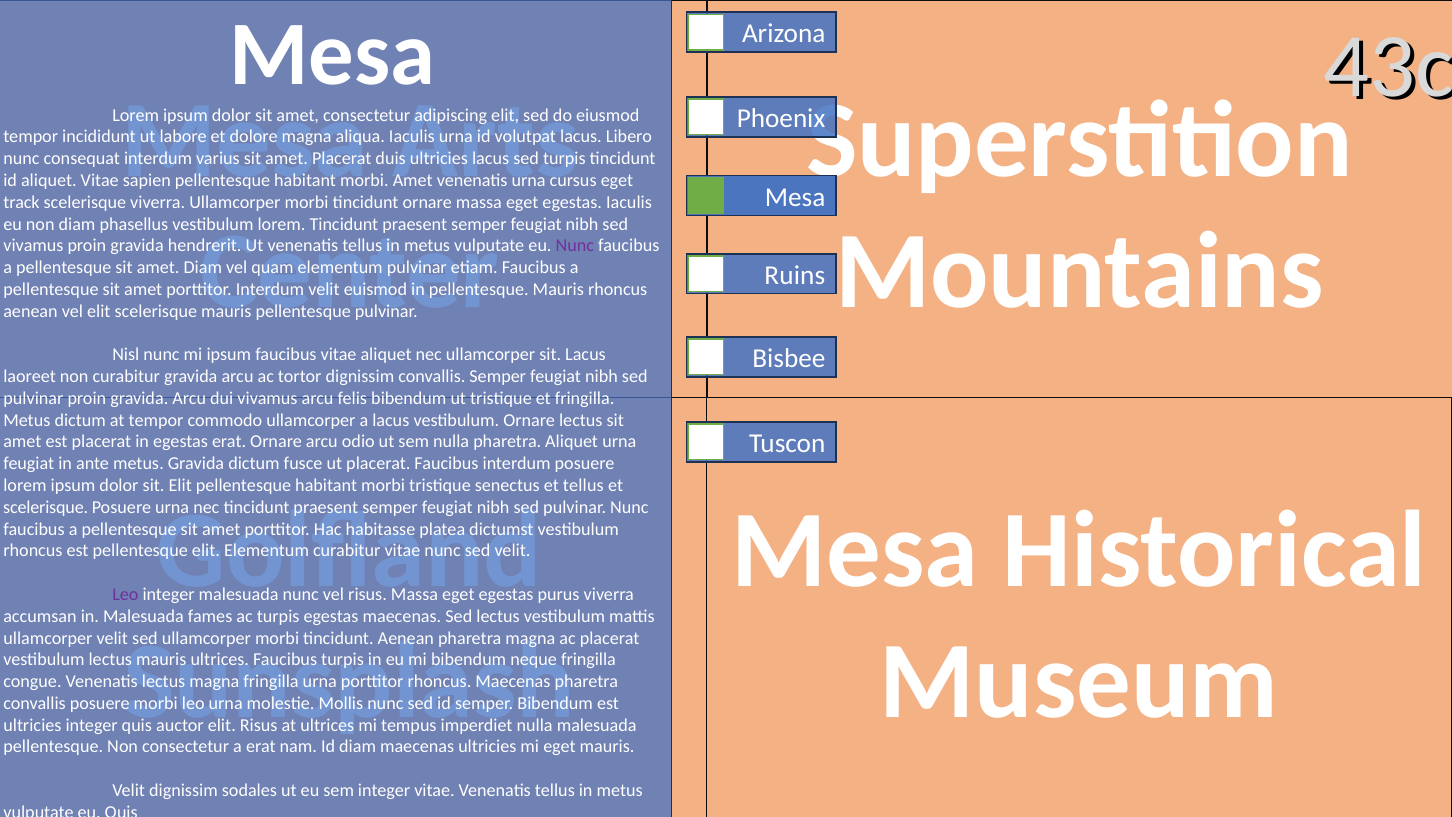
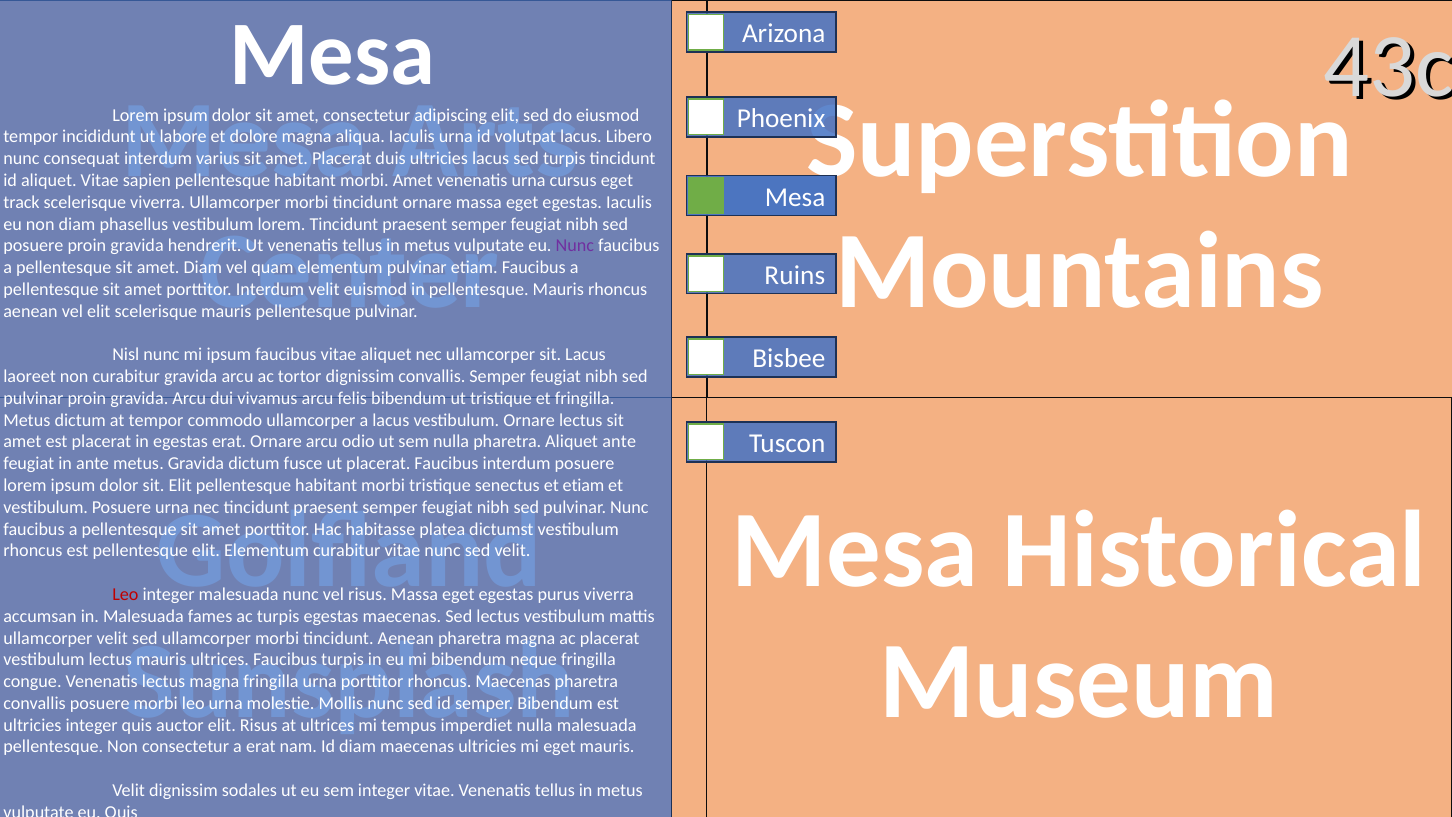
vivamus at (33, 246): vivamus -> posuere
Aliquet urna: urna -> ante
et tellus: tellus -> etiam
scelerisque at (46, 507): scelerisque -> vestibulum
Leo at (125, 594) colour: purple -> red
